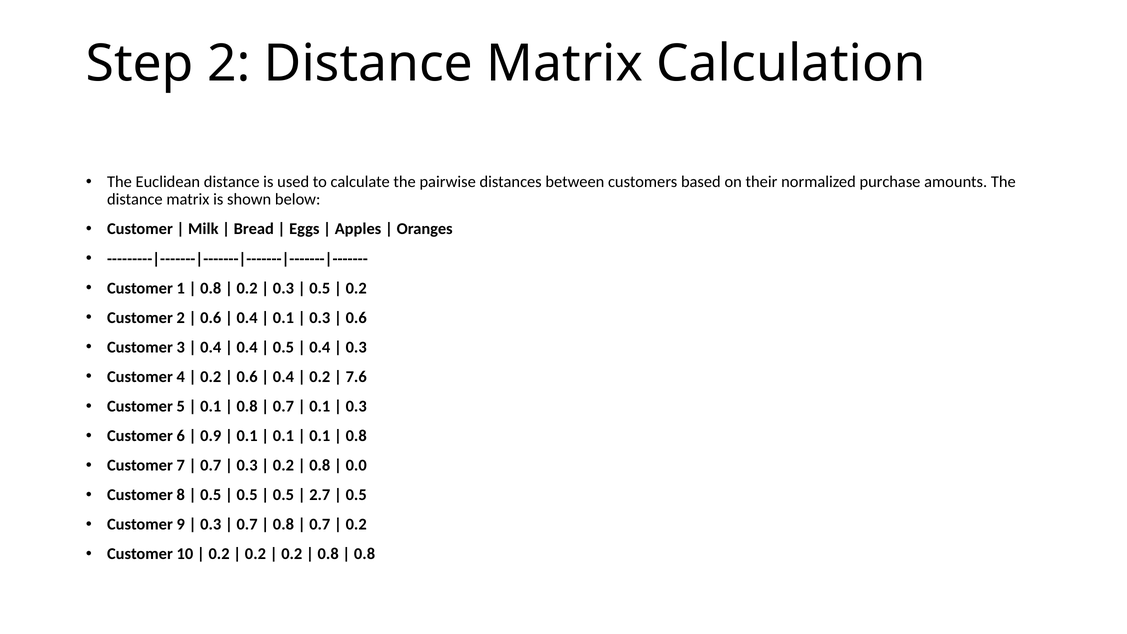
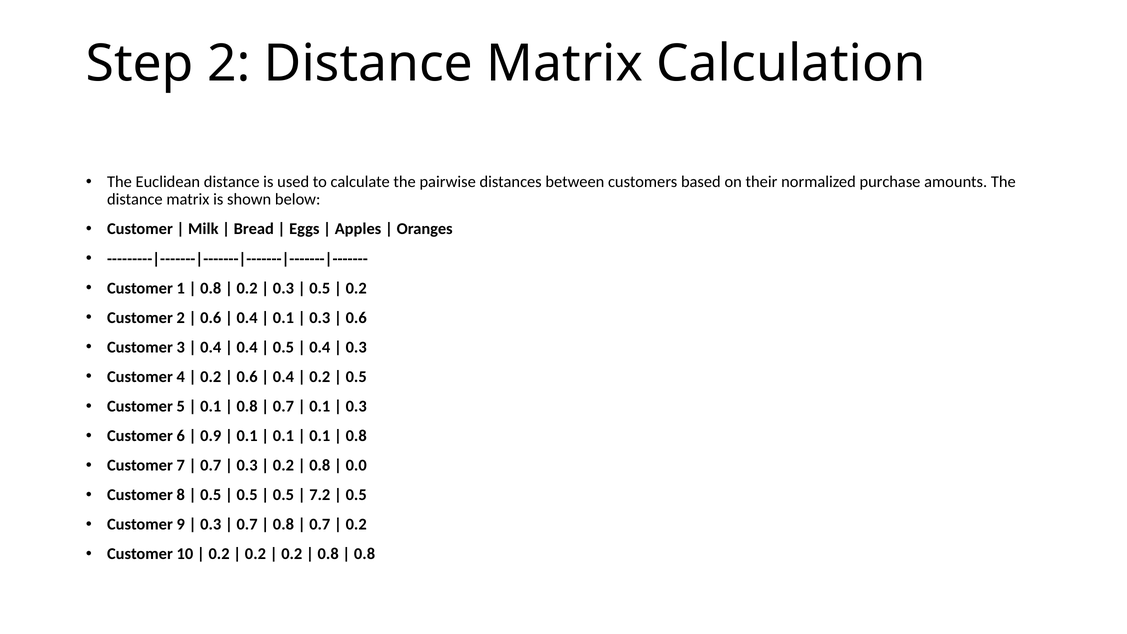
7.6 at (356, 377): 7.6 -> 0.5
2.7: 2.7 -> 7.2
